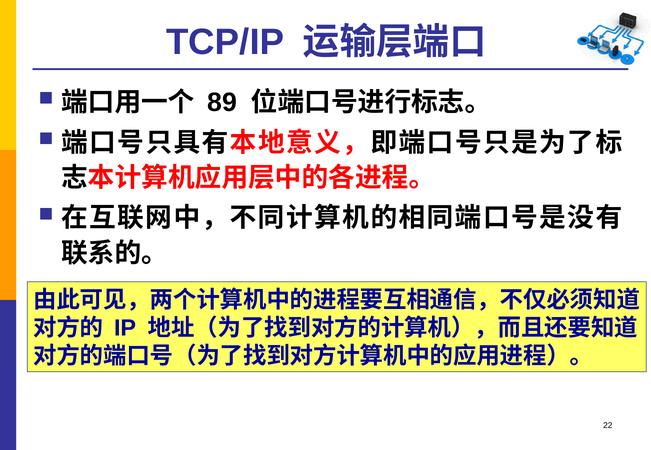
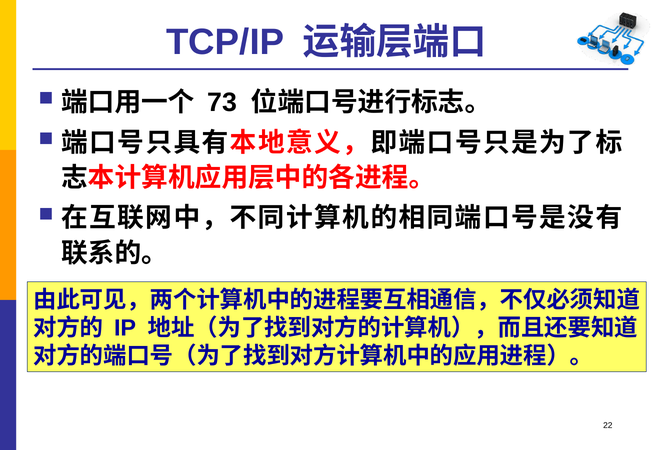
89: 89 -> 73
